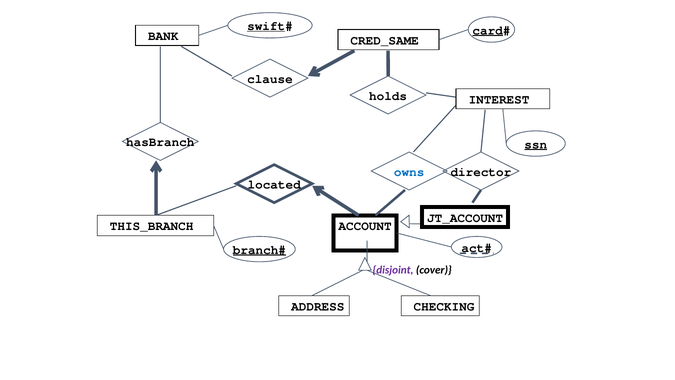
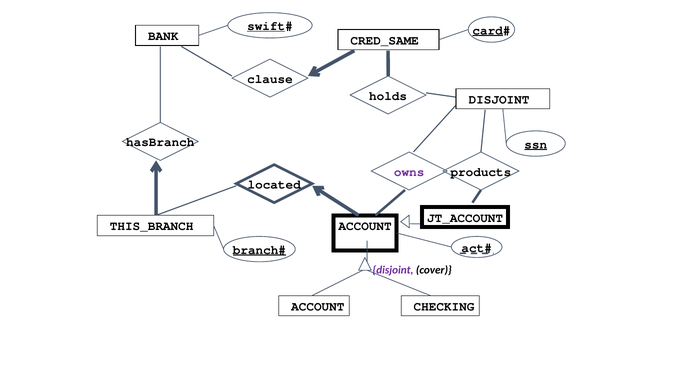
INTEREST at (499, 100): INTEREST -> DISJOINT
owns colour: blue -> purple
director: director -> products
ADDRESS at (318, 306): ADDRESS -> ACCOUNT
